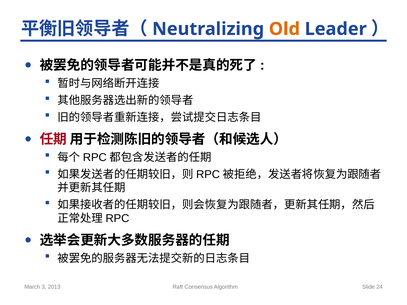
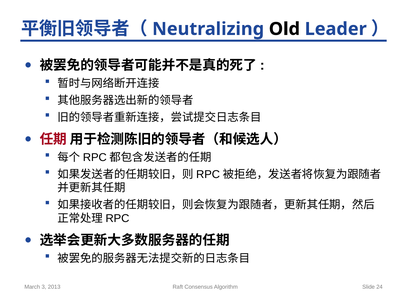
Old colour: orange -> black
